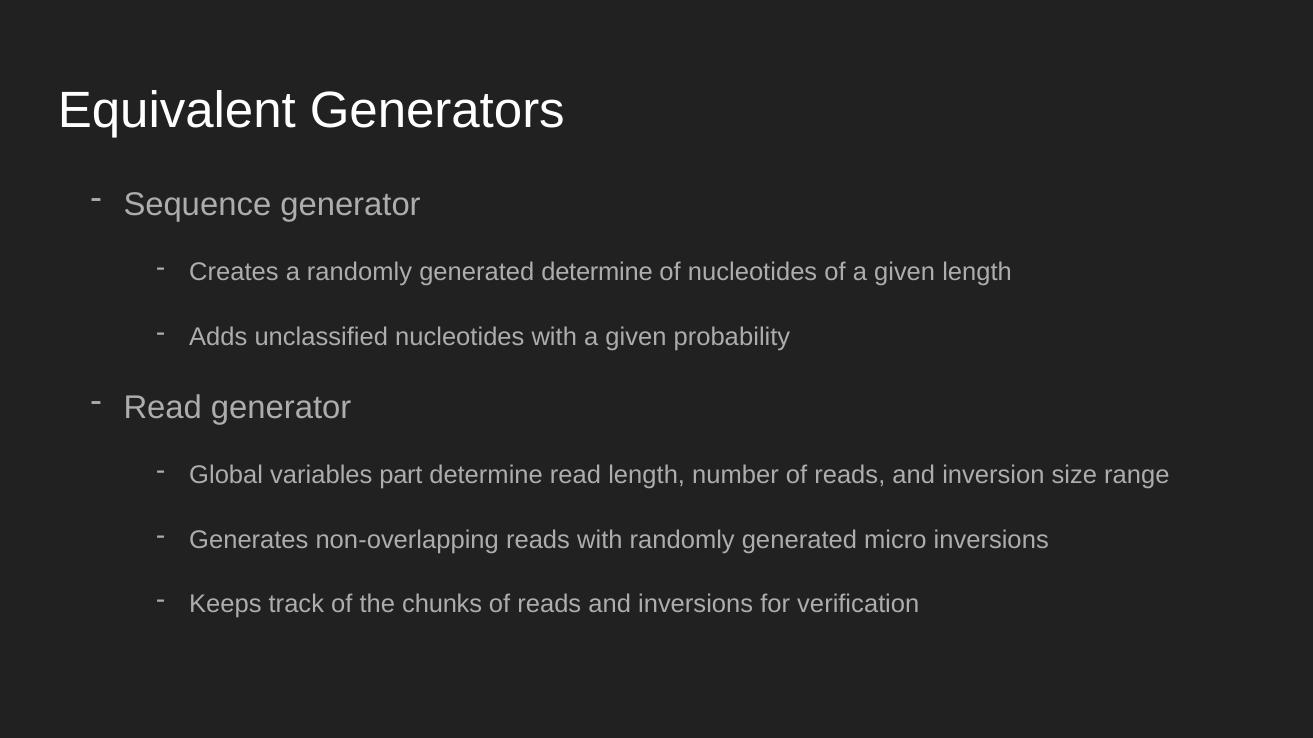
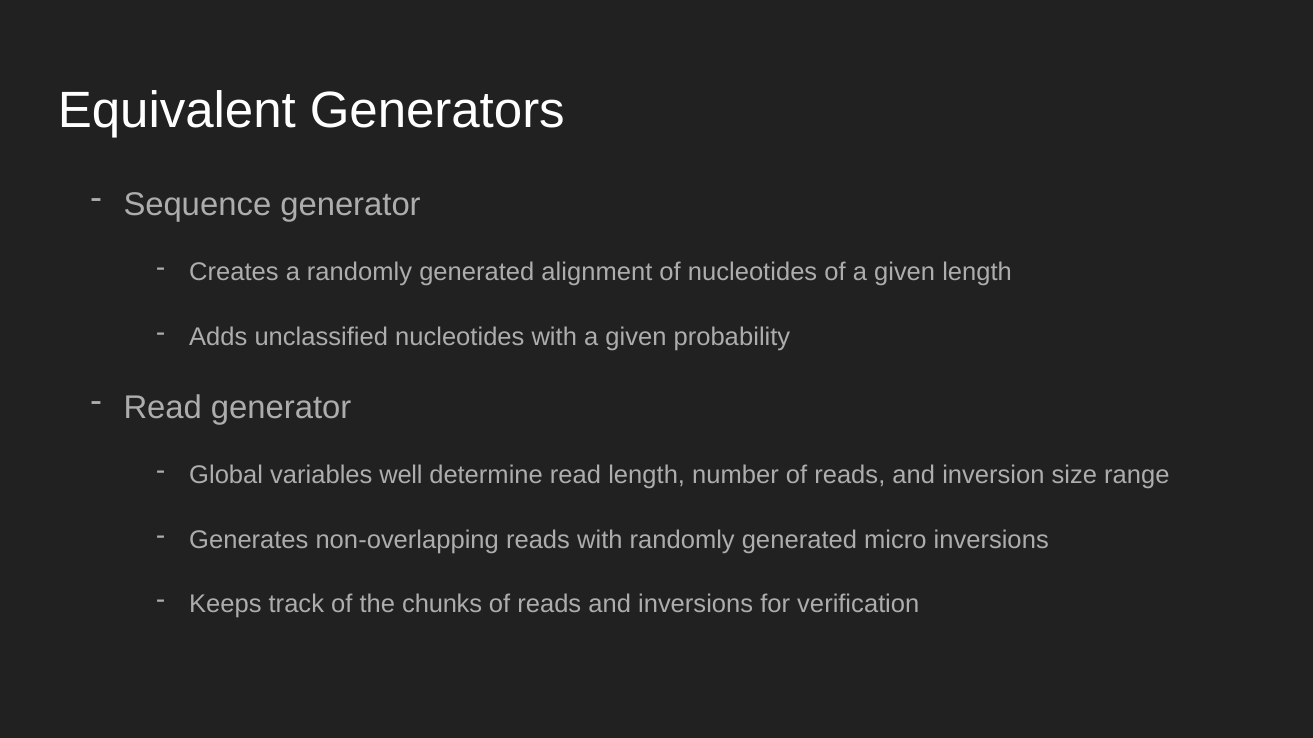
generated determine: determine -> alignment
part: part -> well
